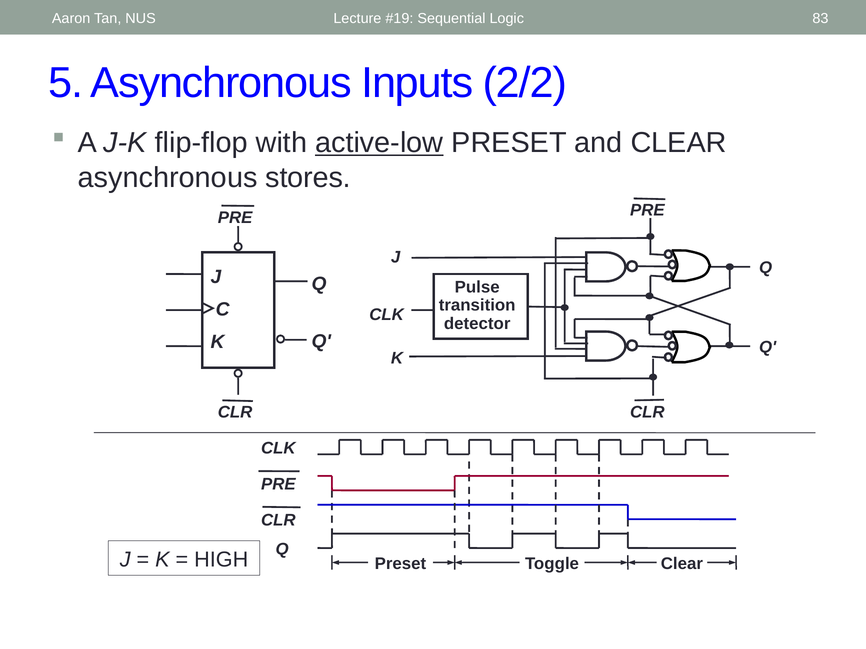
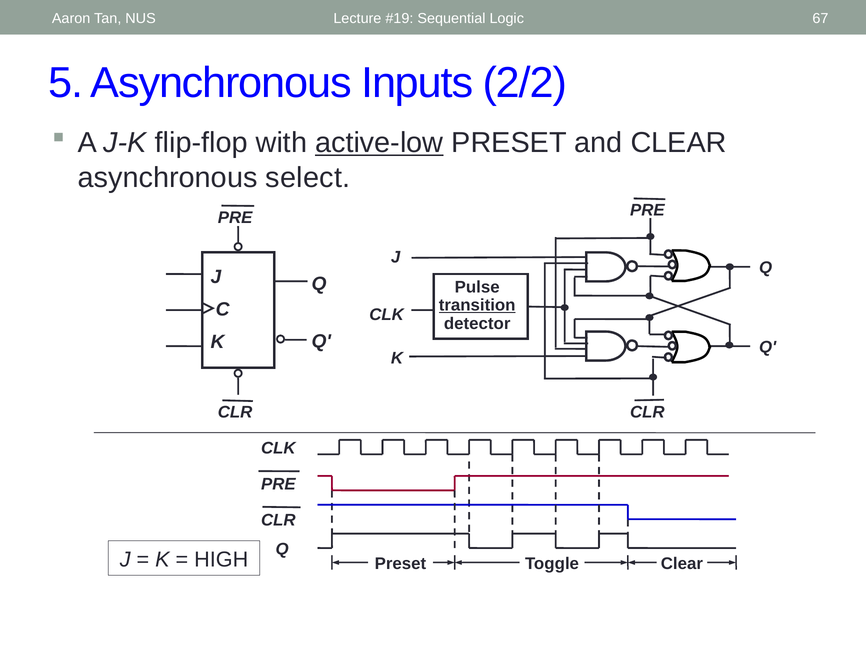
83: 83 -> 67
stores: stores -> select
transition underline: none -> present
